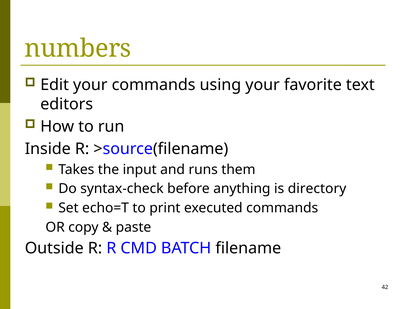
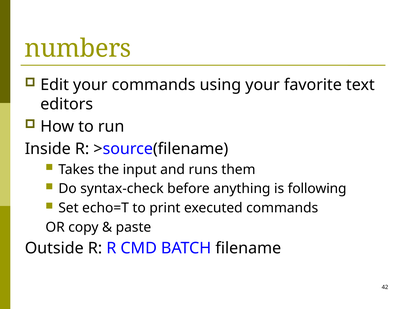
directory: directory -> following
